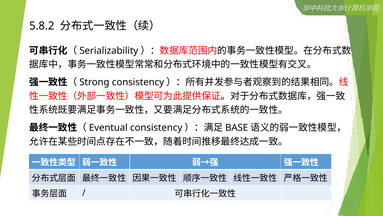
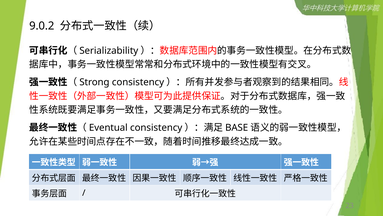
5.8.2: 5.8.2 -> 9.0.2
